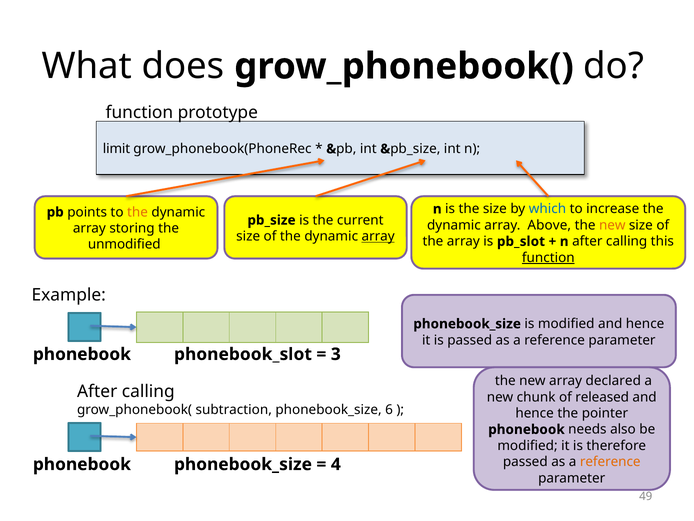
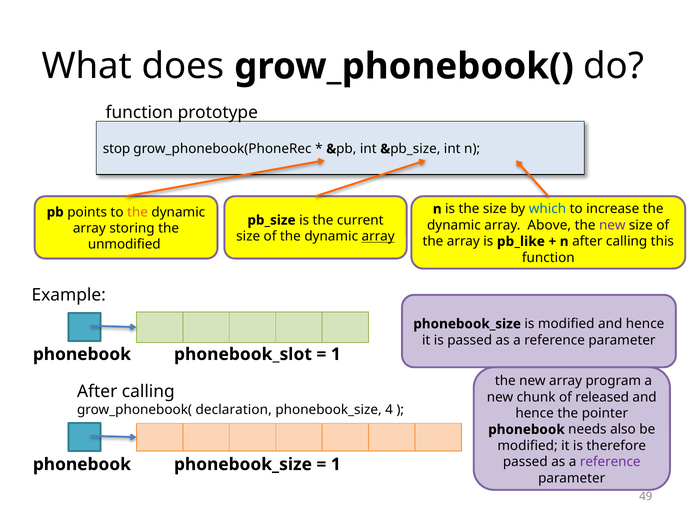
limit: limit -> stop
new at (612, 225) colour: orange -> purple
pb_slot: pb_slot -> pb_like
function at (548, 257) underline: present -> none
3 at (336, 354): 3 -> 1
declared: declared -> program
subtraction: subtraction -> declaration
6: 6 -> 4
reference at (610, 462) colour: orange -> purple
4 at (336, 464): 4 -> 1
